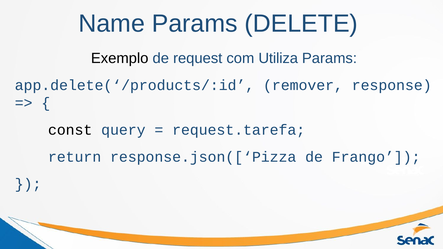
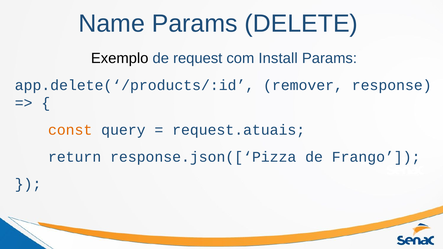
Utiliza: Utiliza -> Install
const colour: black -> orange
request.tarefa: request.tarefa -> request.atuais
